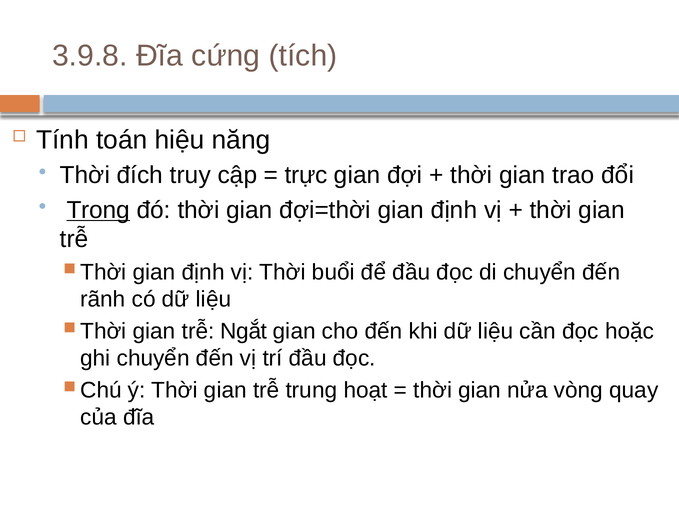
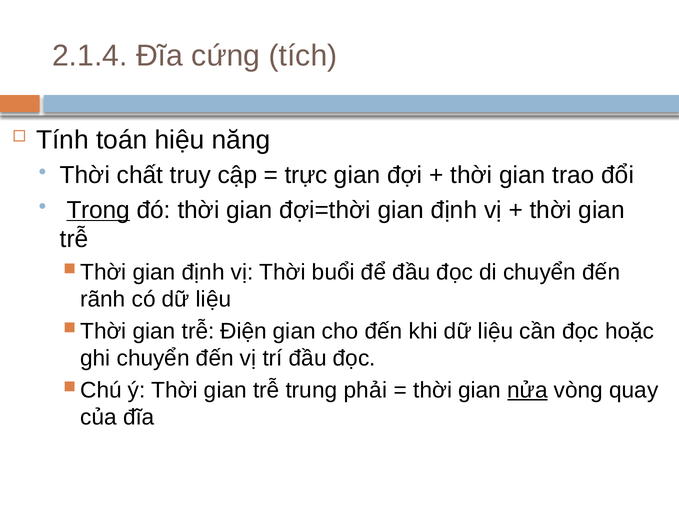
3.9.8: 3.9.8 -> 2.1.4
đích: đích -> chất
Ngắt: Ngắt -> Điện
hoạt: hoạt -> phải
nửa underline: none -> present
